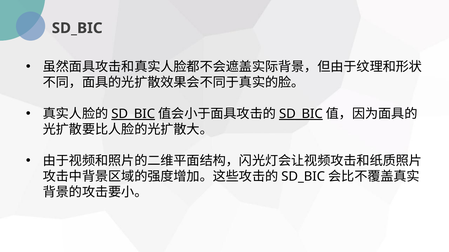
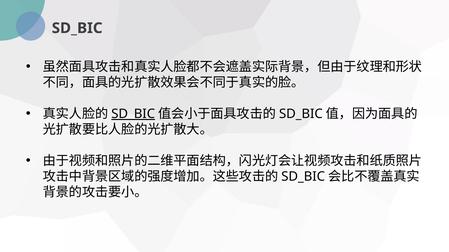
SD_BIC at (301, 114) underline: present -> none
